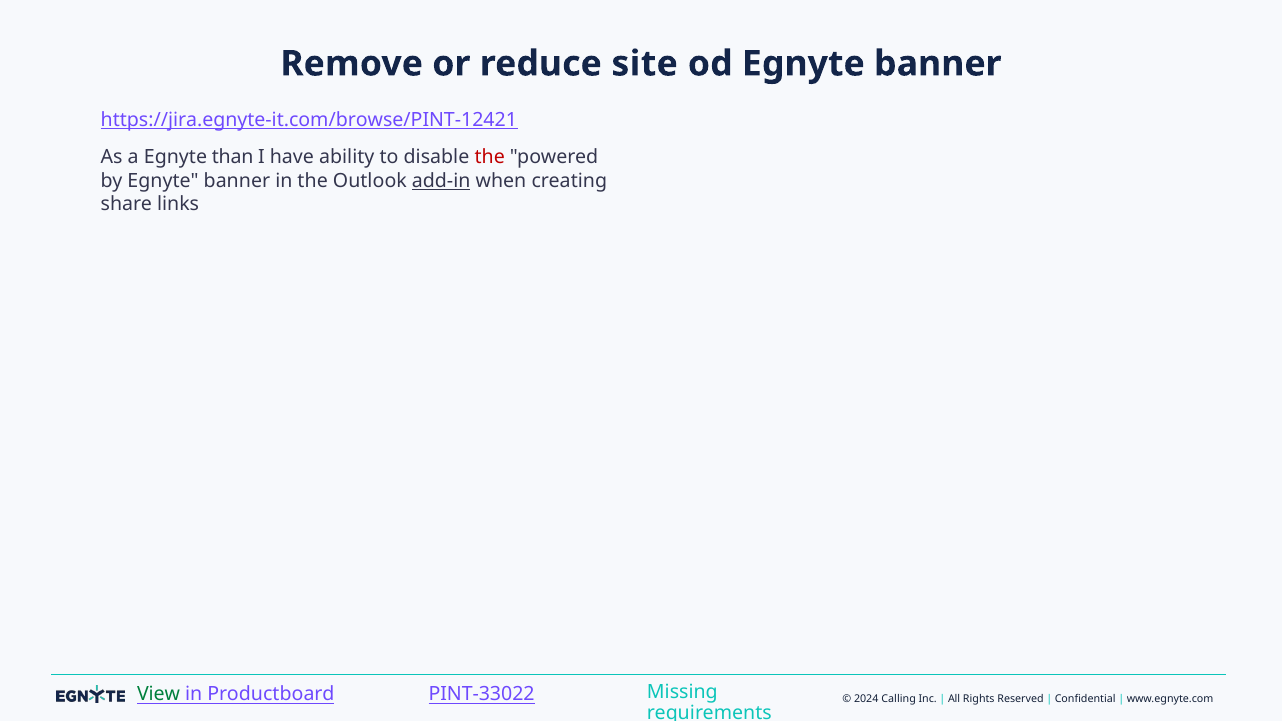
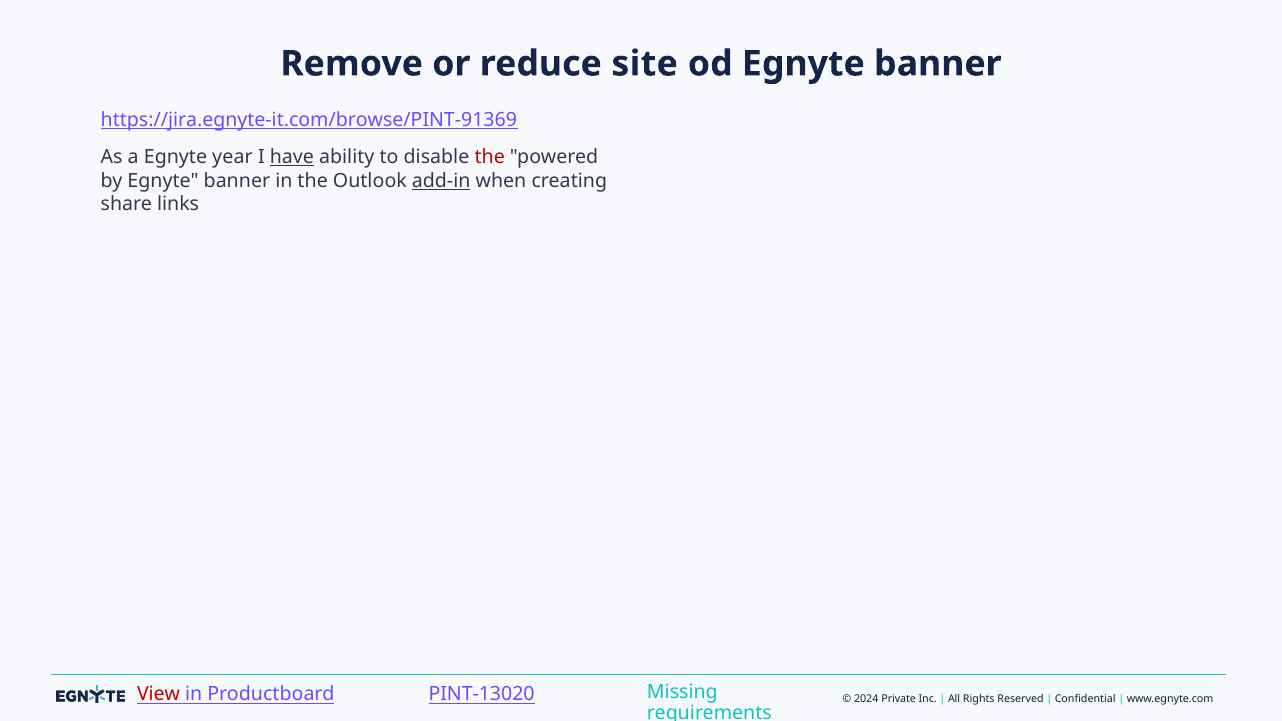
https://jira.egnyte-it.com/browse/PINT-12421: https://jira.egnyte-it.com/browse/PINT-12421 -> https://jira.egnyte-it.com/browse/PINT-91369
than: than -> year
have underline: none -> present
View colour: green -> red
PINT-33022: PINT-33022 -> PINT-13020
Calling: Calling -> Private
